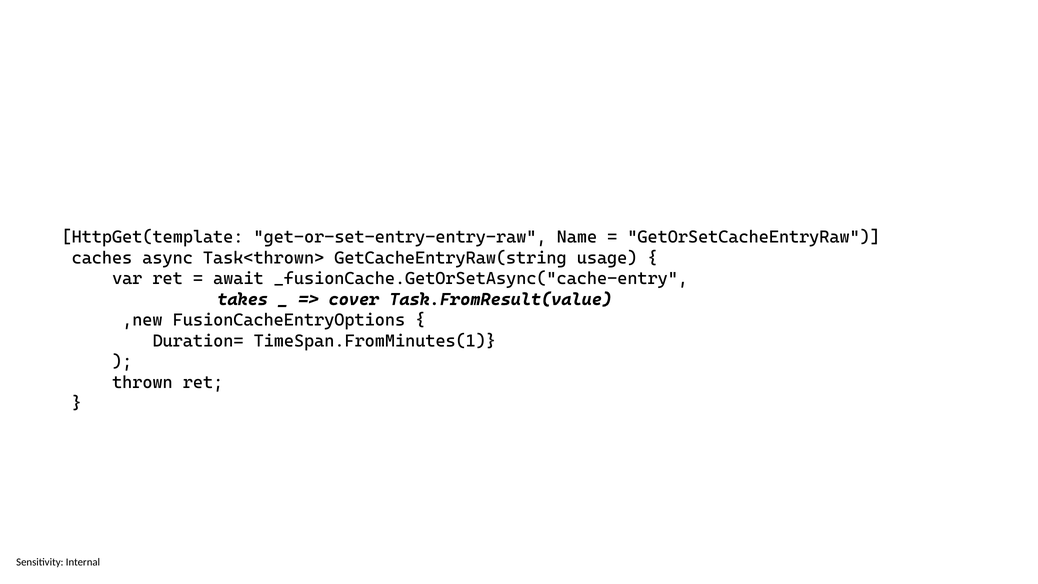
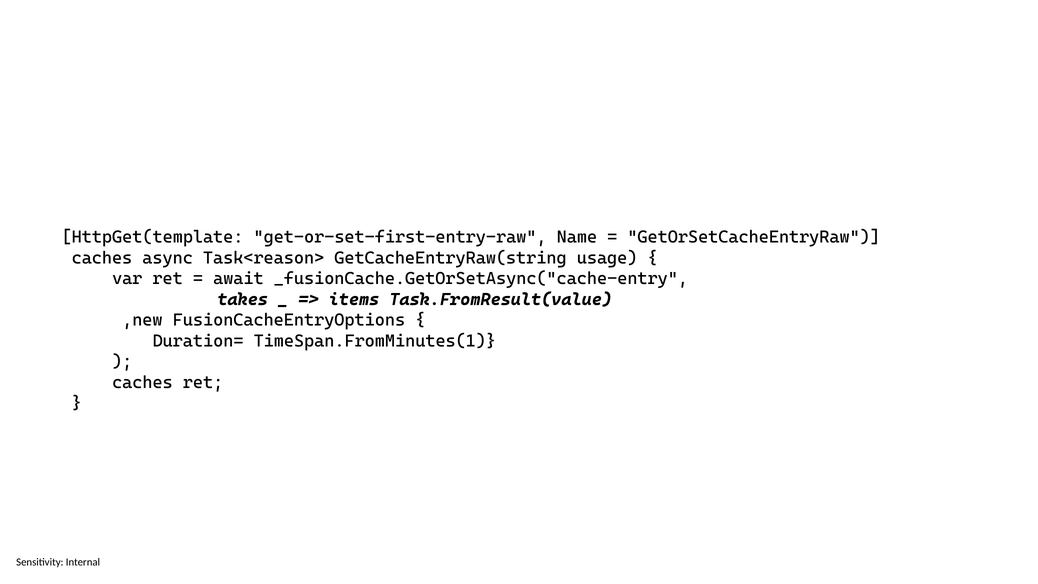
get-or-set-entry-entry-raw: get-or-set-entry-entry-raw -> get-or-set-first-entry-raw
Task<thrown>: Task<thrown> -> Task<reason>
cover: cover -> items
thrown at (142, 382): thrown -> caches
